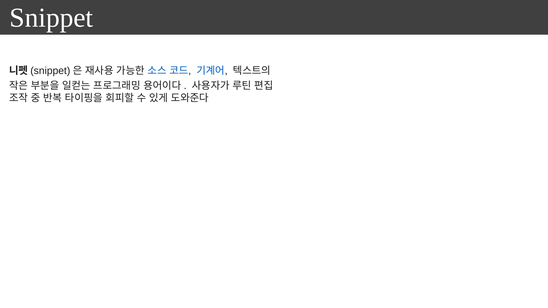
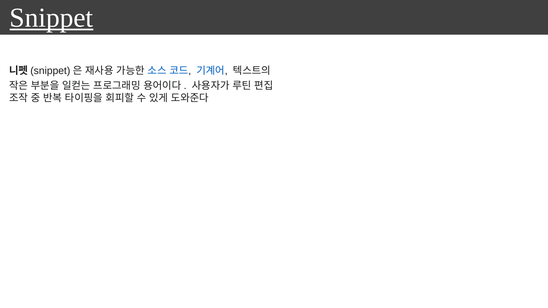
Snippet underline: none -> present
